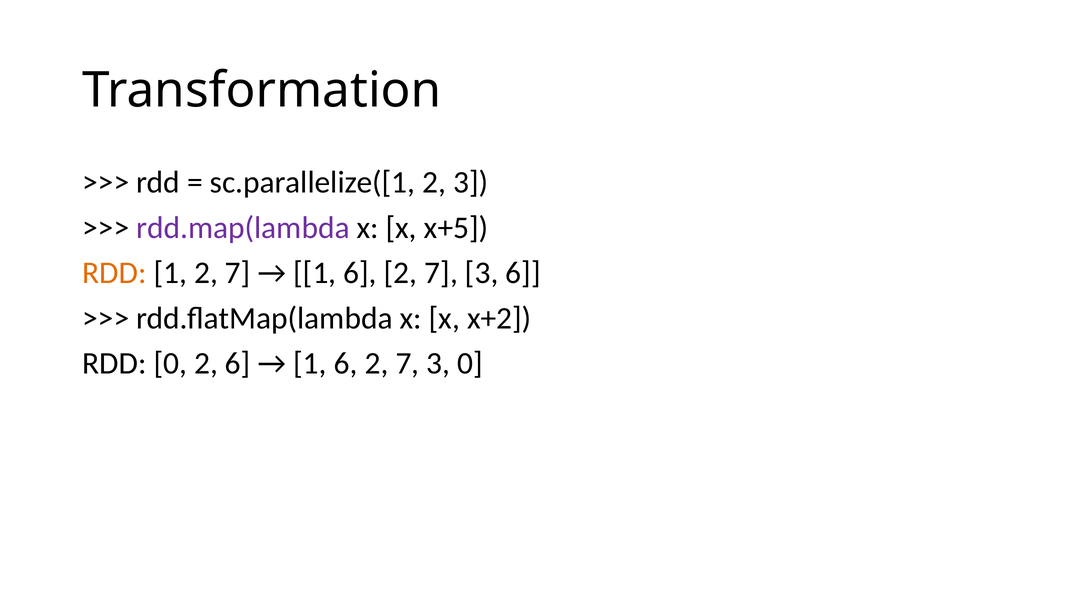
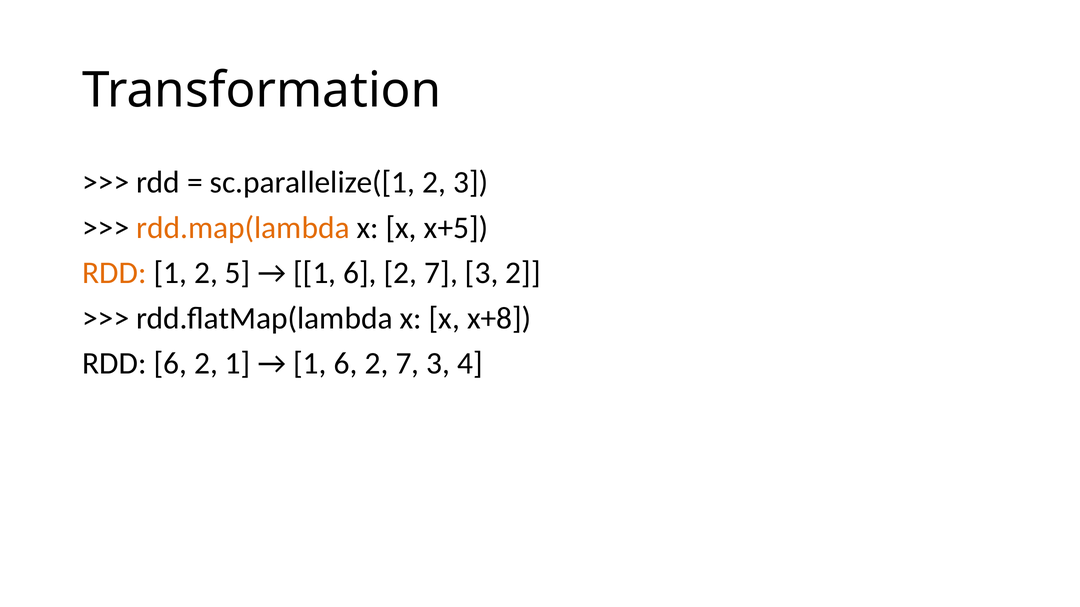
rdd.map(lambda colour: purple -> orange
1 2 7: 7 -> 5
3 6: 6 -> 2
x+2: x+2 -> x+8
RDD 0: 0 -> 6
2 6: 6 -> 1
3 0: 0 -> 4
